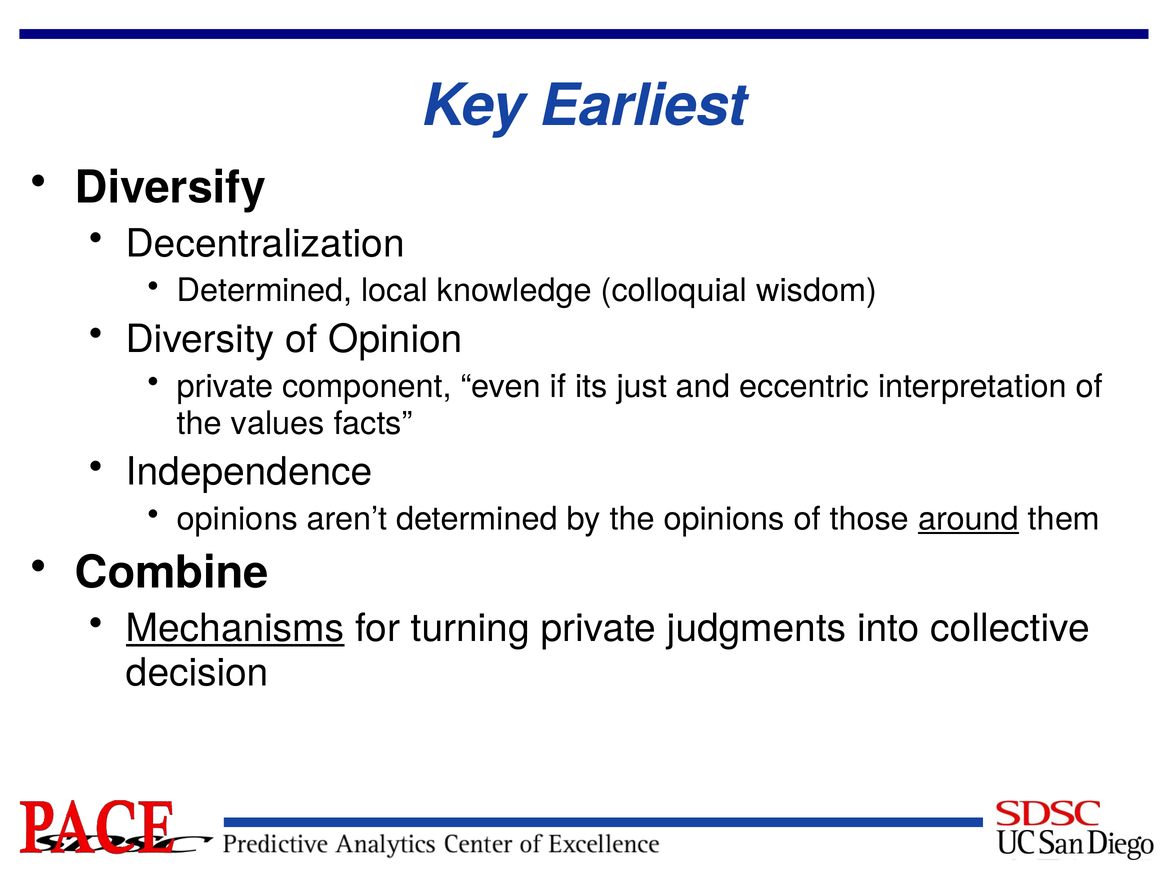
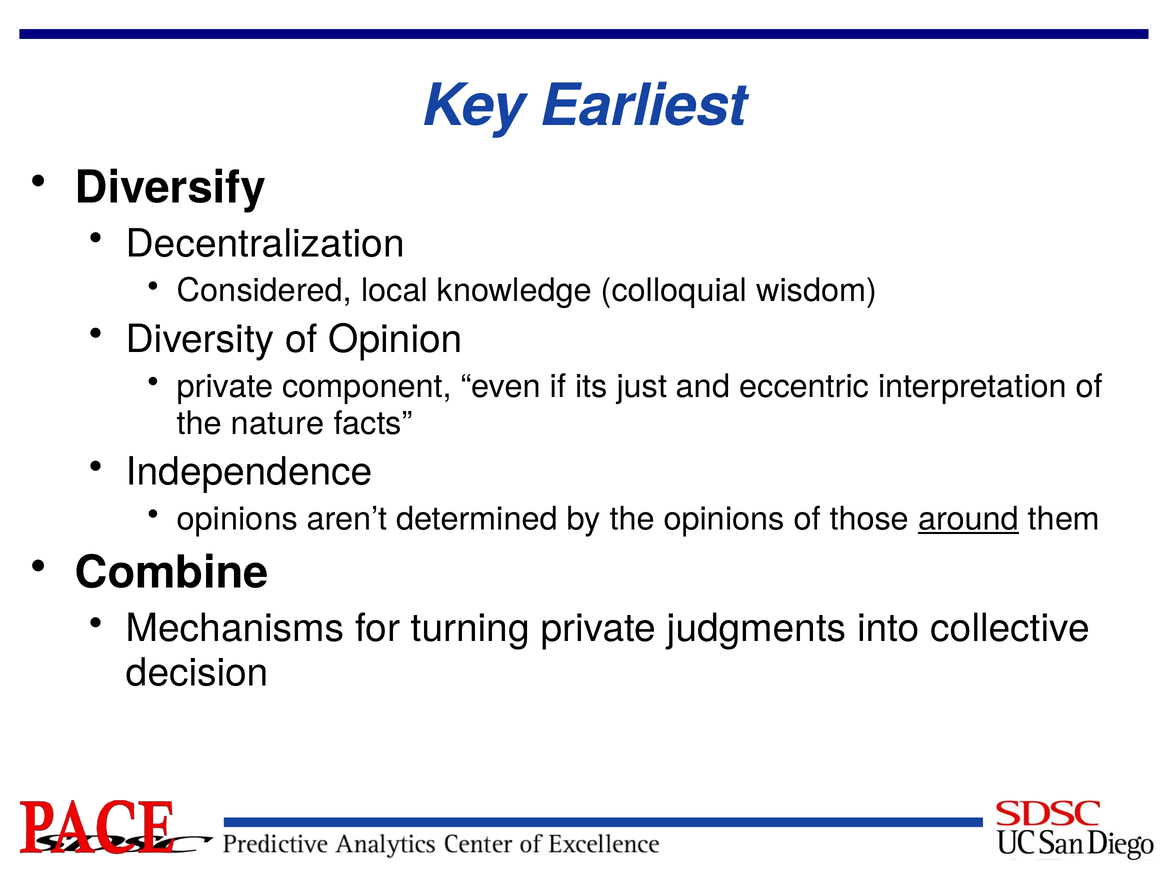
Determined at (265, 291): Determined -> Considered
values: values -> nature
Mechanisms underline: present -> none
